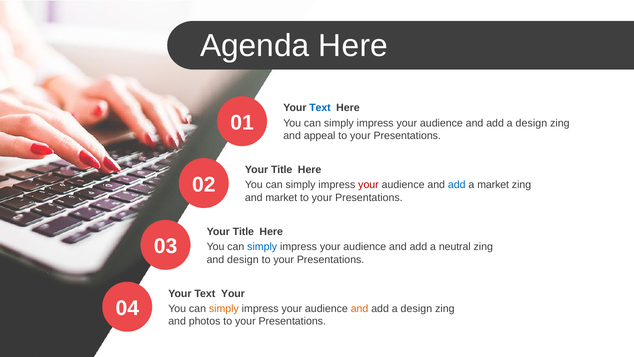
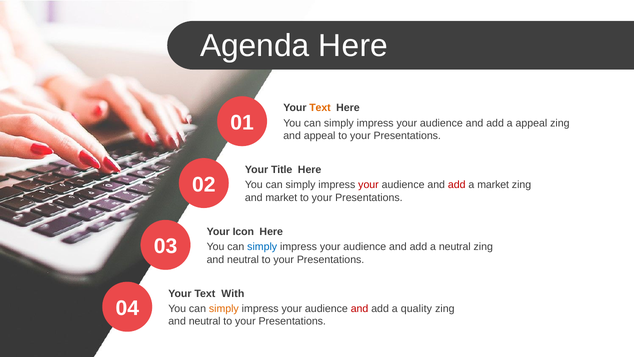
Text at (320, 108) colour: blue -> orange
design at (531, 123): design -> appeal
add at (457, 185) colour: blue -> red
Title at (243, 231): Title -> Icon
design at (243, 259): design -> neutral
Text Your: Your -> With
and at (360, 308) colour: orange -> red
design at (416, 308): design -> quality
photos at (205, 321): photos -> neutral
